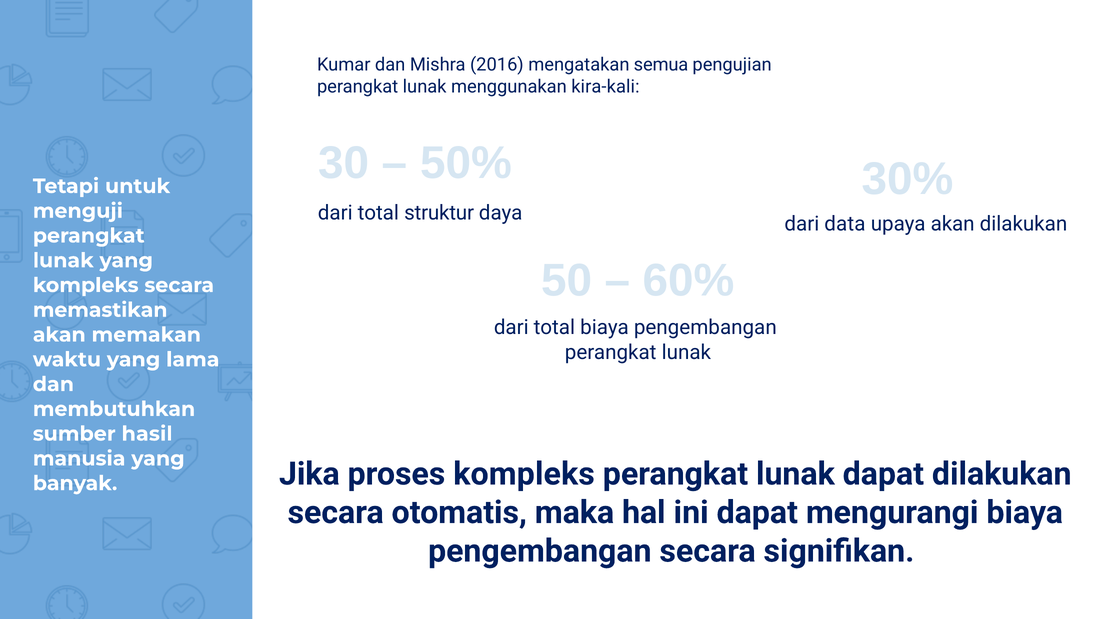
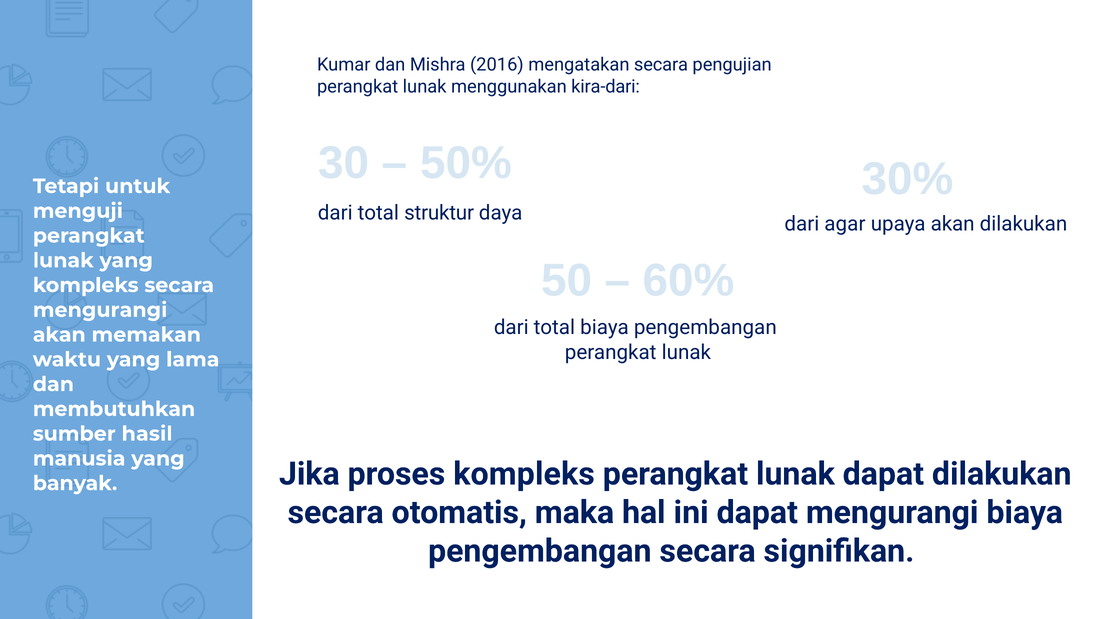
mengatakan semua: semua -> secara
kira-kali: kira-kali -> kira-dari
data: data -> agar
memastikan at (100, 310): memastikan -> mengurangi
